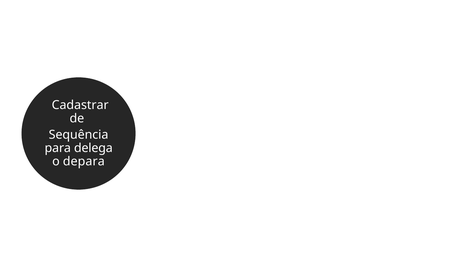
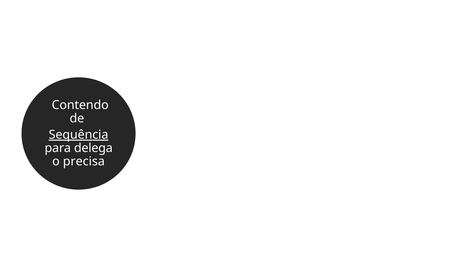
Cadastrar: Cadastrar -> Contendo
Sequência underline: none -> present
depara: depara -> precisa
